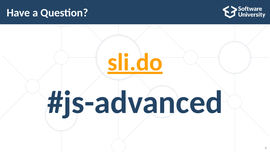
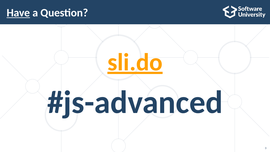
Have underline: none -> present
